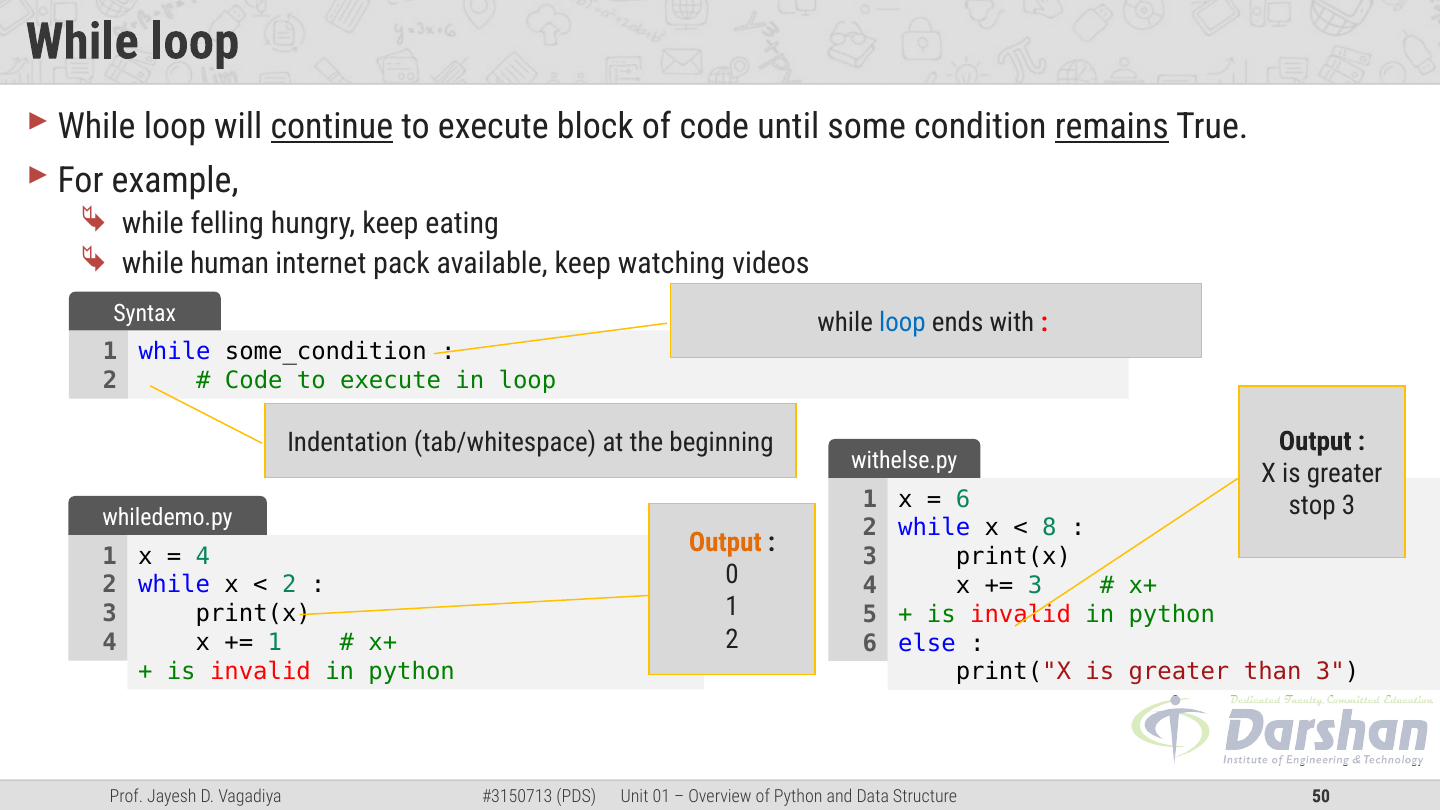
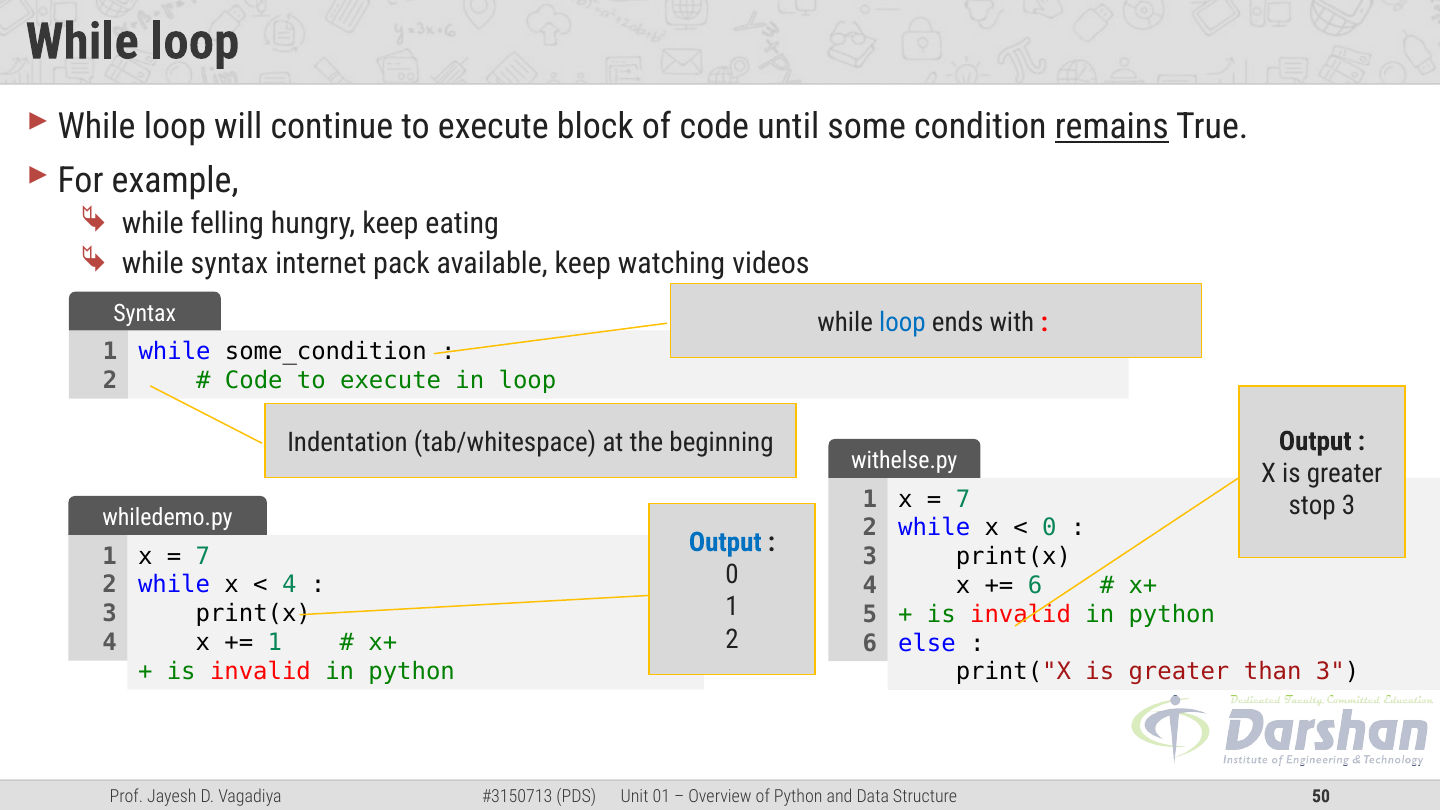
continue underline: present -> none
while human: human -> syntax
6 at (963, 499): 6 -> 7
8 at (1049, 528): 8 -> 0
Output at (725, 542) colour: orange -> blue
4 at (203, 556): 4 -> 7
2 at (289, 585): 2 -> 4
3 at (1035, 586): 3 -> 6
